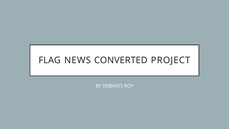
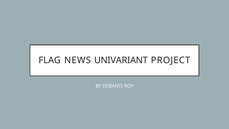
CONVERTED: CONVERTED -> UNIVARIANT
